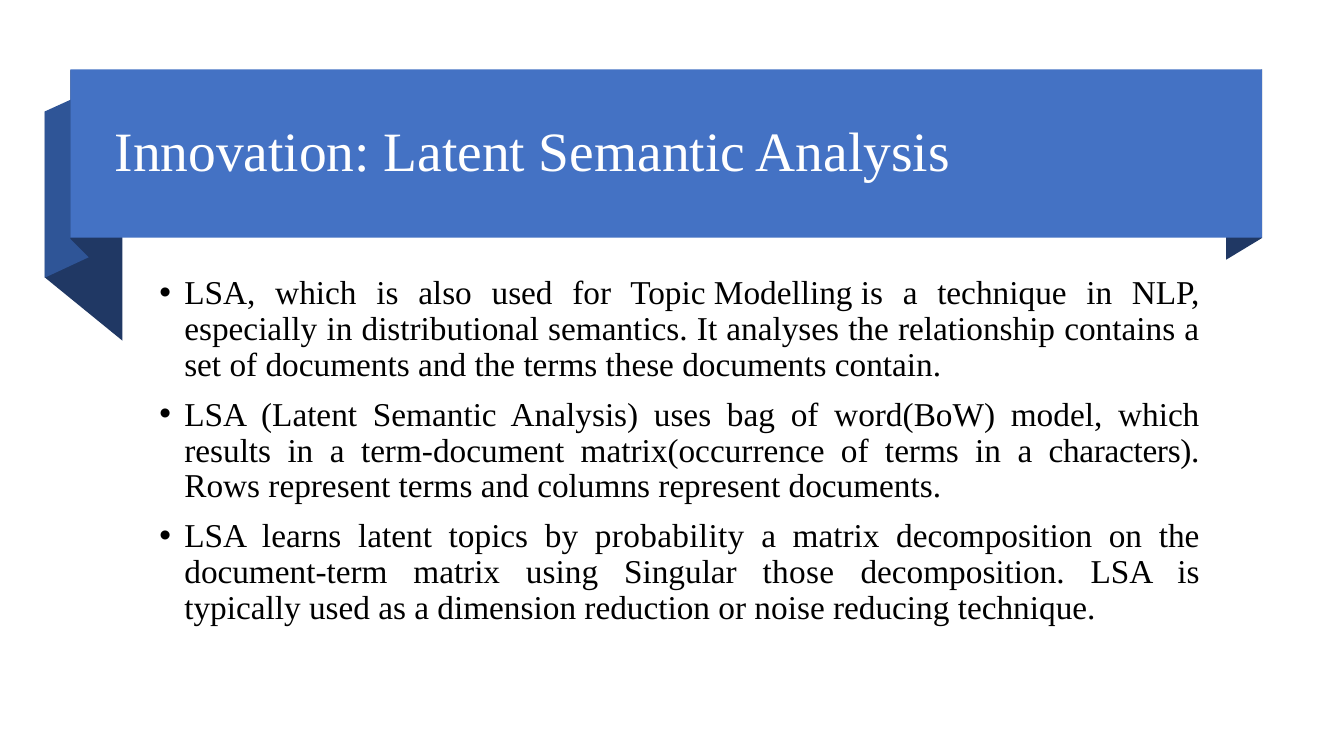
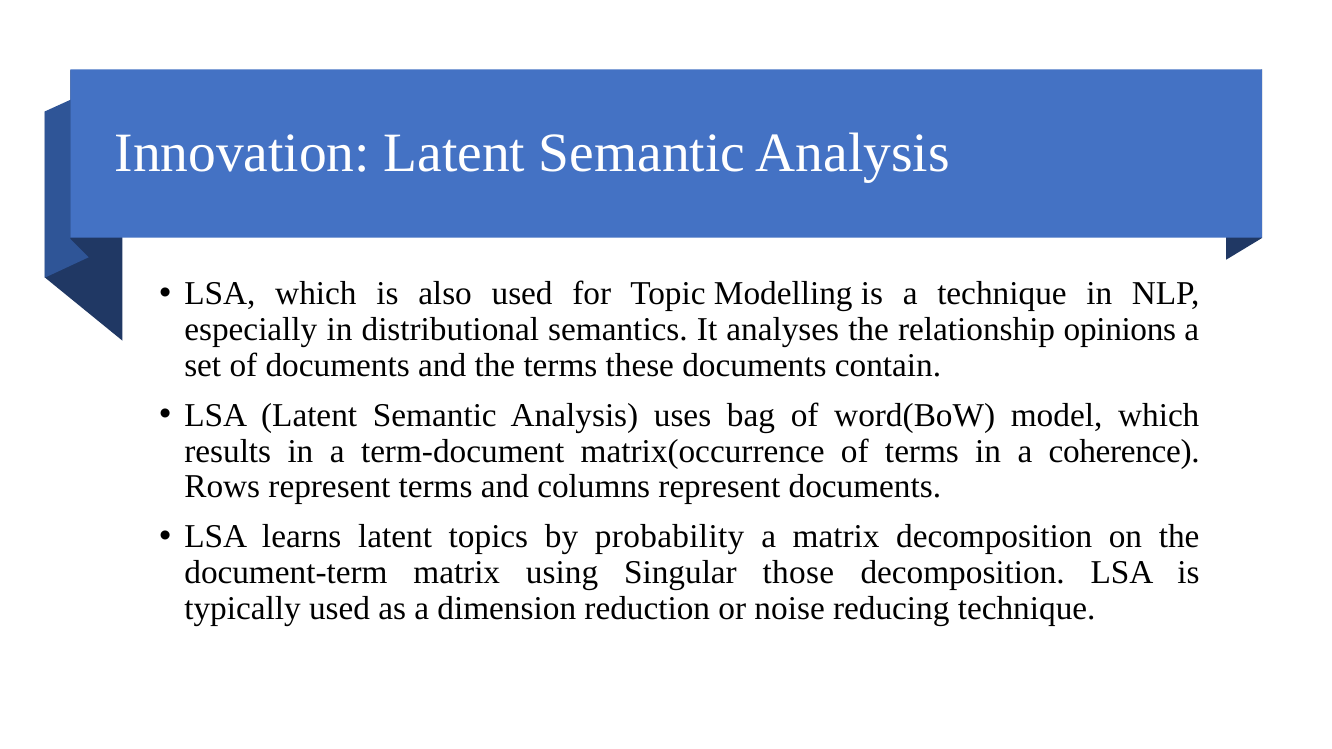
contains: contains -> opinions
characters: characters -> coherence
